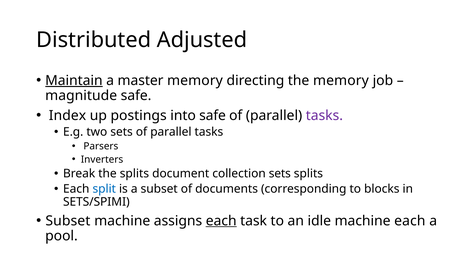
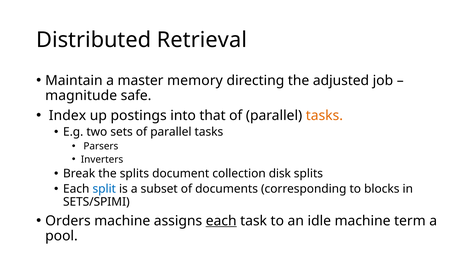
Adjusted: Adjusted -> Retrieval
Maintain underline: present -> none
the memory: memory -> adjusted
into safe: safe -> that
tasks at (324, 115) colour: purple -> orange
collection sets: sets -> disk
Subset at (68, 221): Subset -> Orders
machine each: each -> term
